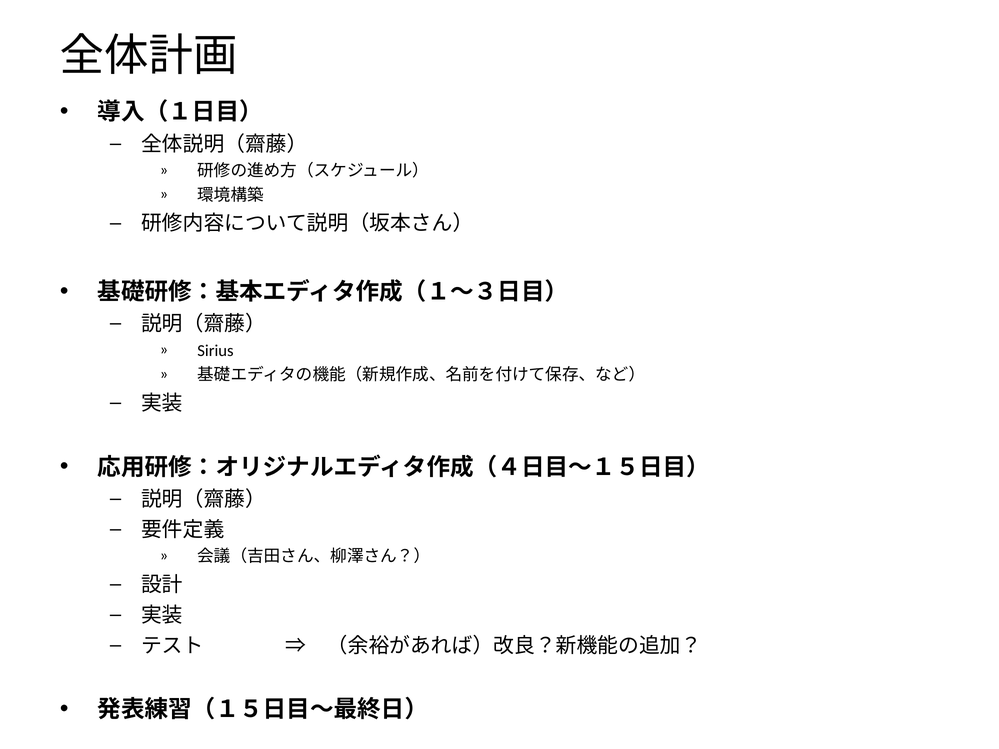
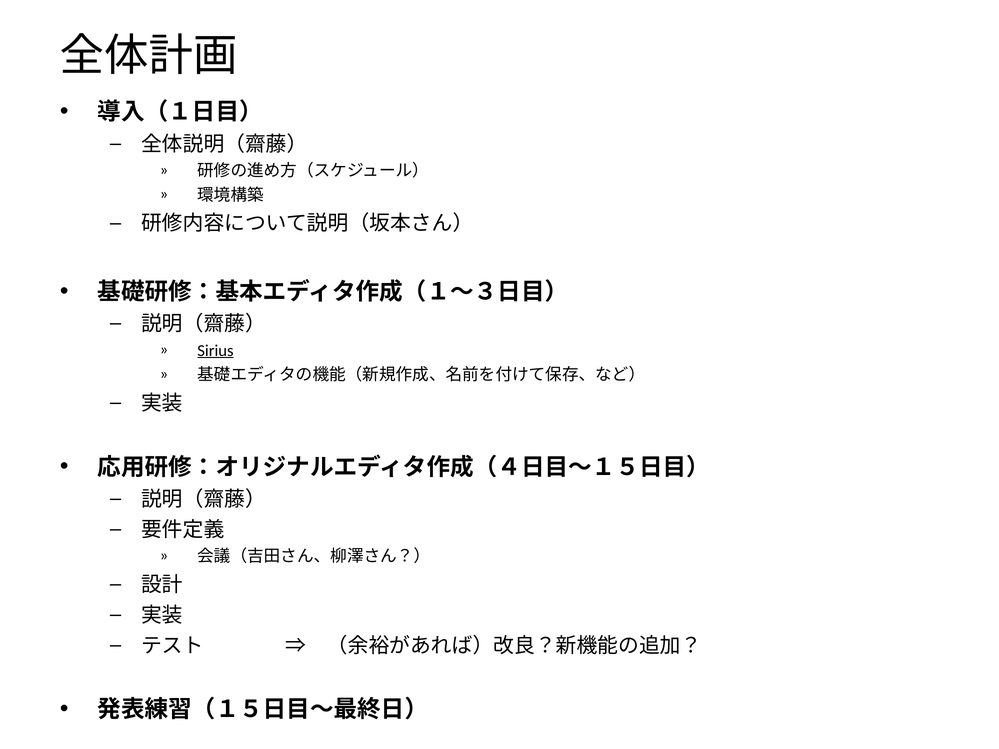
Sirius underline: none -> present
